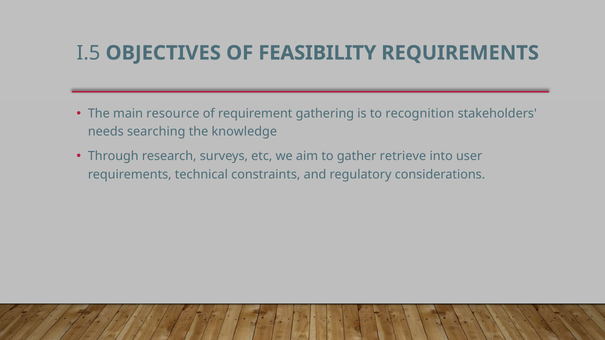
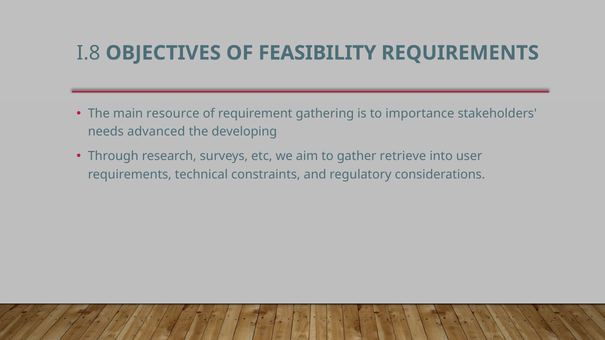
I.5: I.5 -> I.8
recognition: recognition -> importance
searching: searching -> advanced
knowledge: knowledge -> developing
